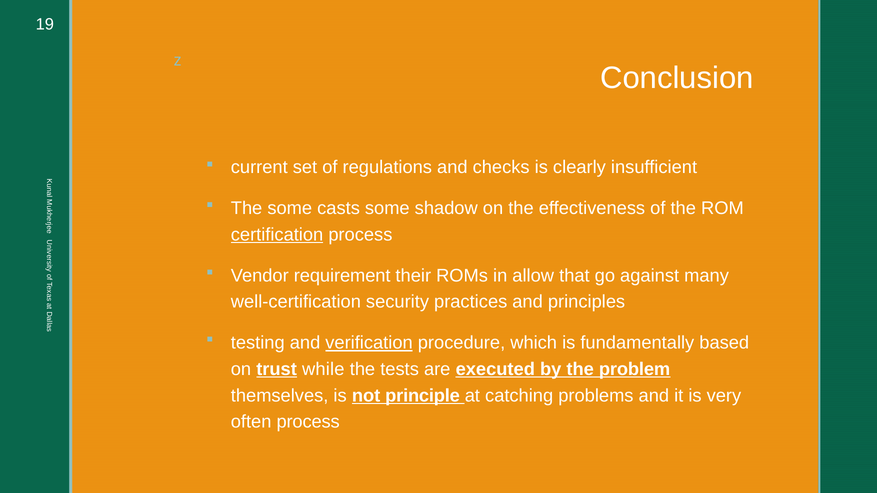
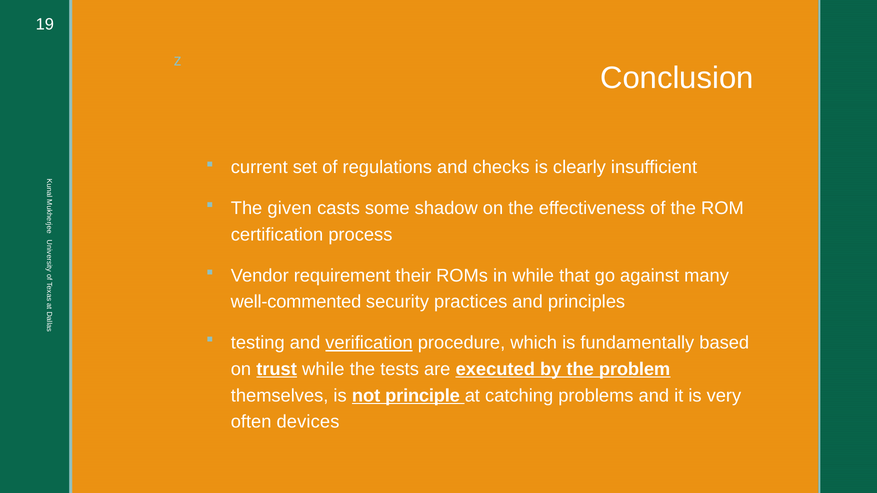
The some: some -> given
certification underline: present -> none
in allow: allow -> while
well-certification: well-certification -> well-commented
often process: process -> devices
